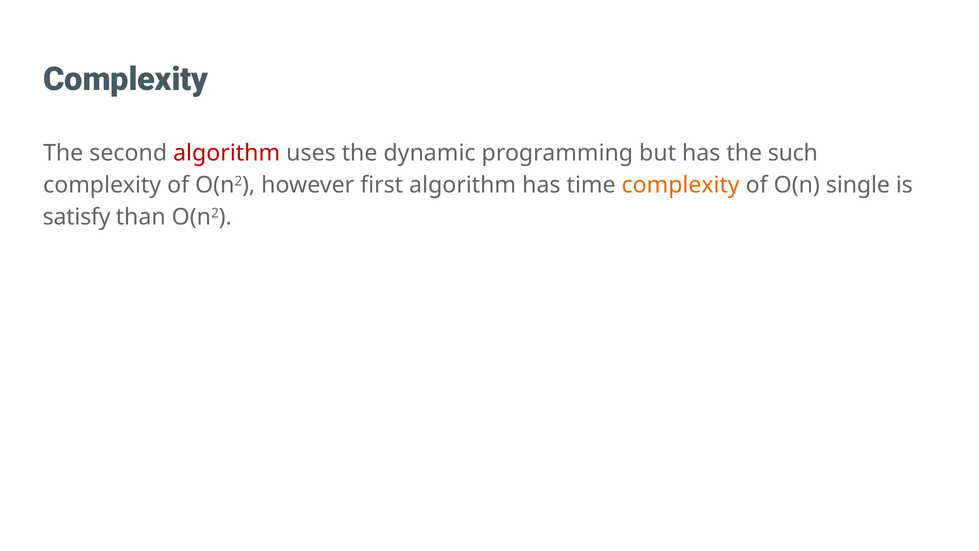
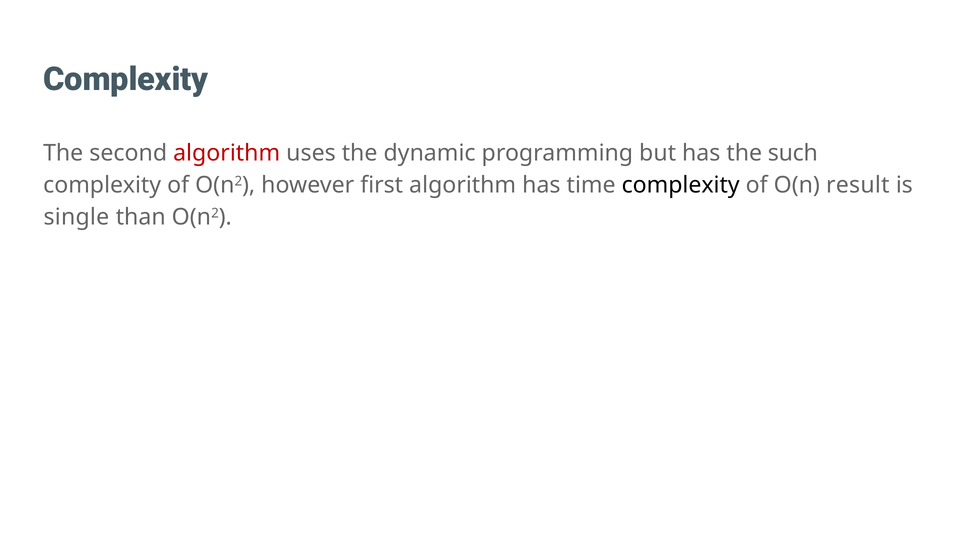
complexity at (681, 185) colour: orange -> black
single: single -> result
satisfy: satisfy -> single
